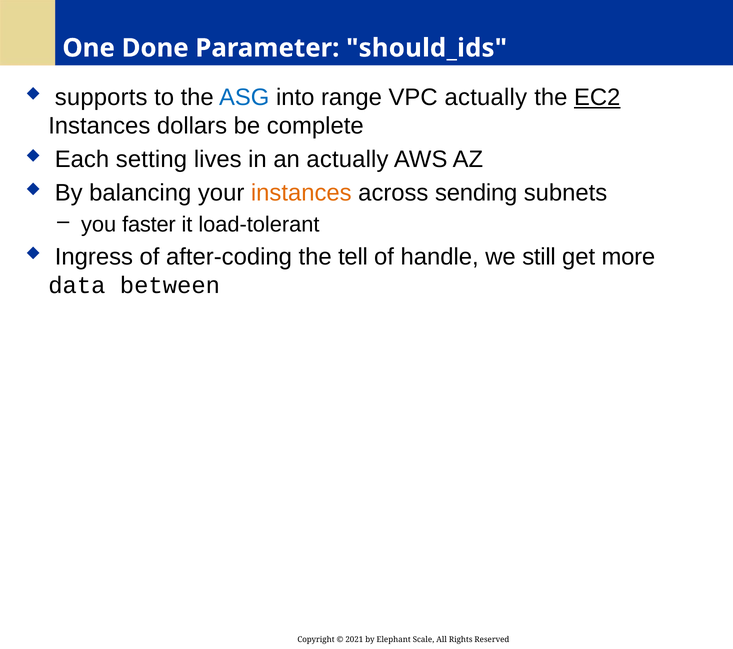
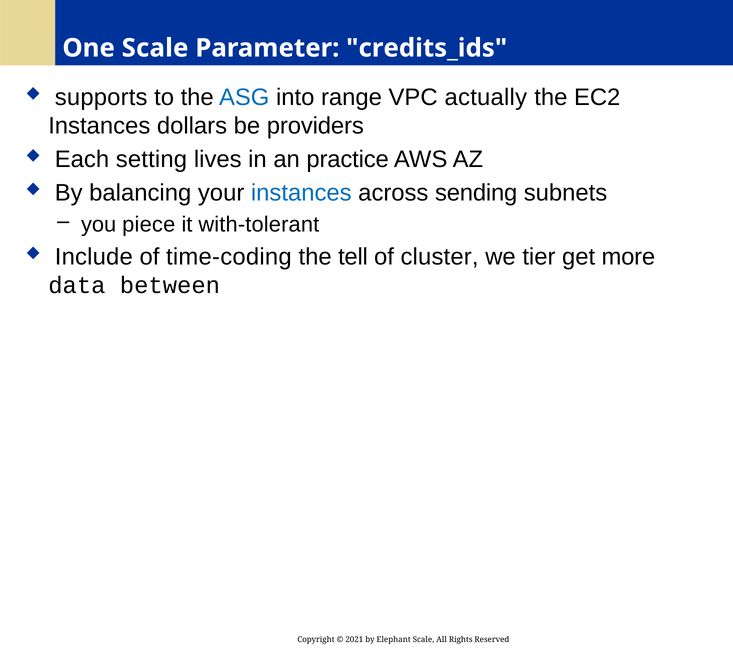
One Done: Done -> Scale
should_ids: should_ids -> credits_ids
EC2 underline: present -> none
complete: complete -> providers
an actually: actually -> practice
instances at (301, 193) colour: orange -> blue
faster: faster -> piece
load-tolerant: load-tolerant -> with-tolerant
Ingress: Ingress -> Include
after-coding: after-coding -> time-coding
handle: handle -> cluster
still: still -> tier
